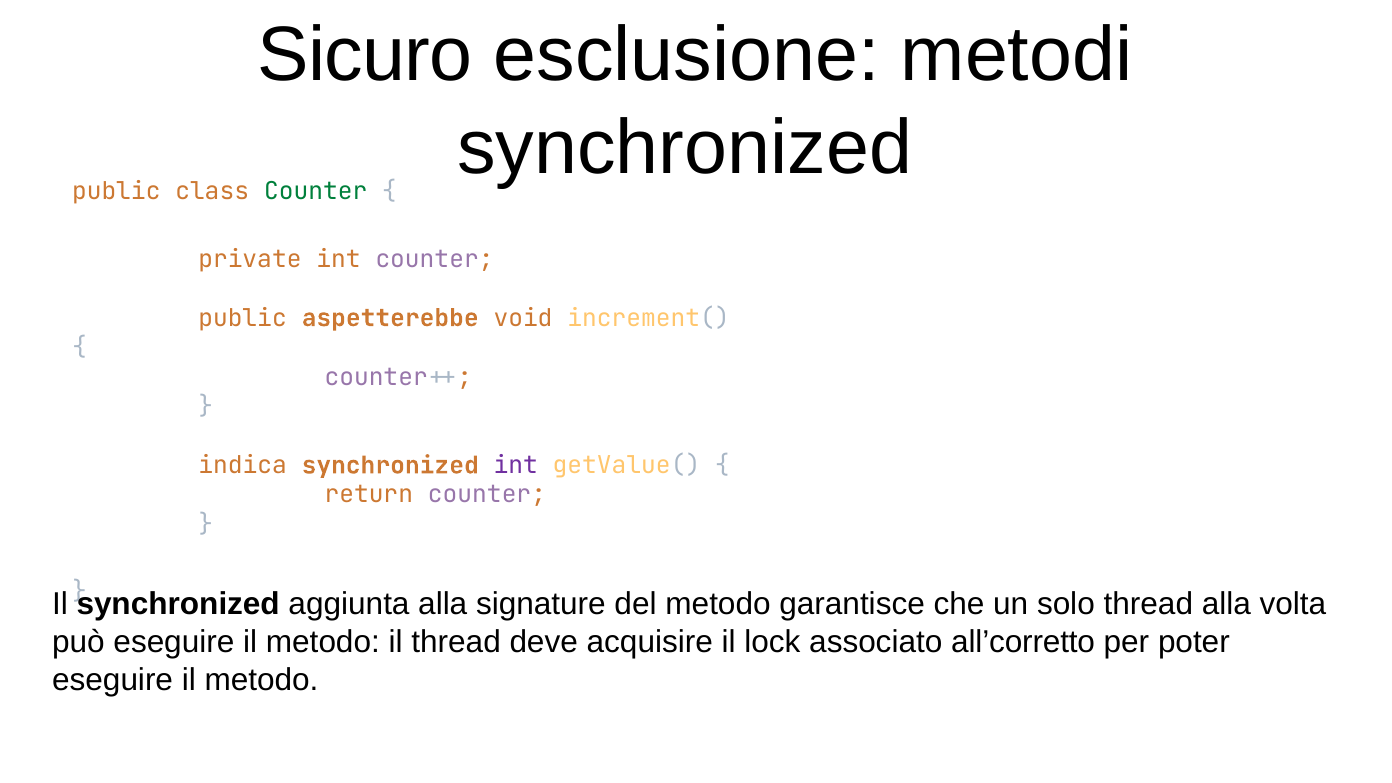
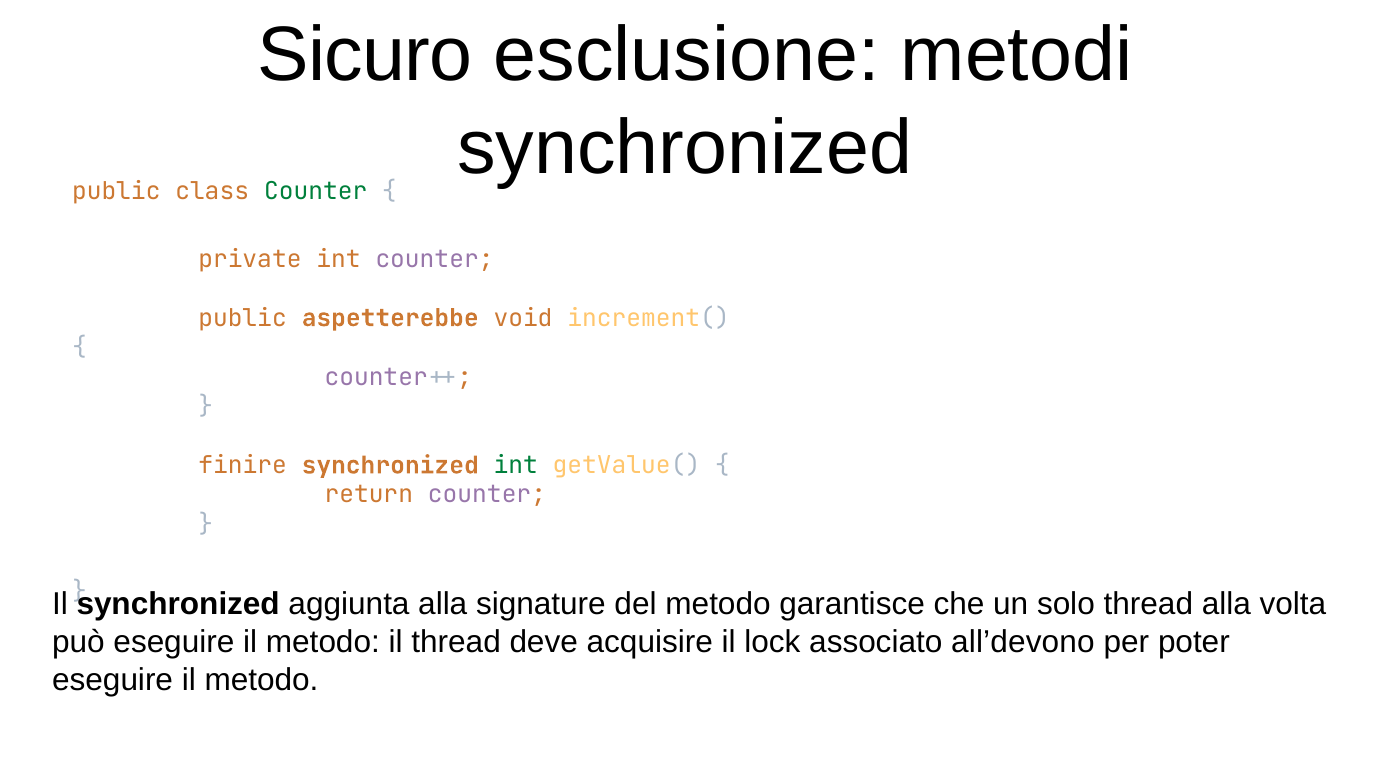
indica: indica -> finire
int at (516, 465) colour: purple -> green
all’corretto: all’corretto -> all’devono
